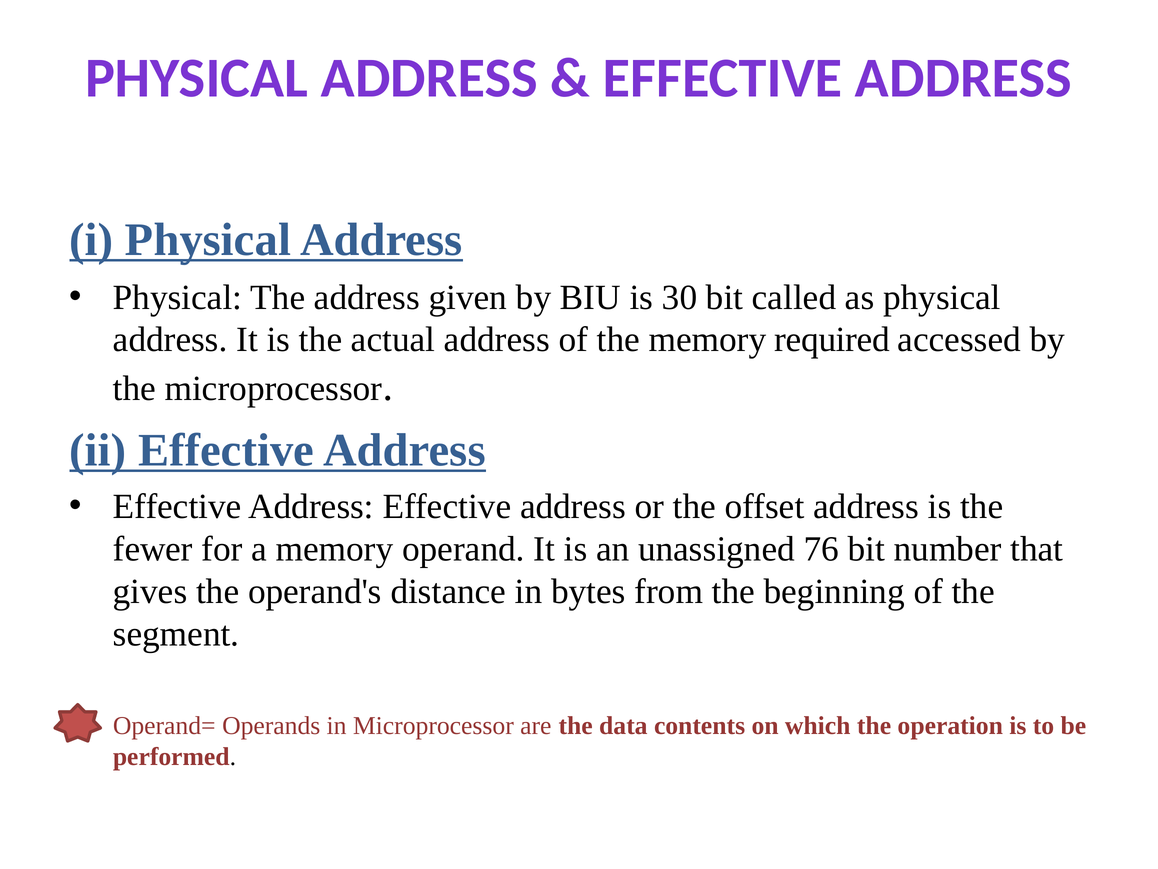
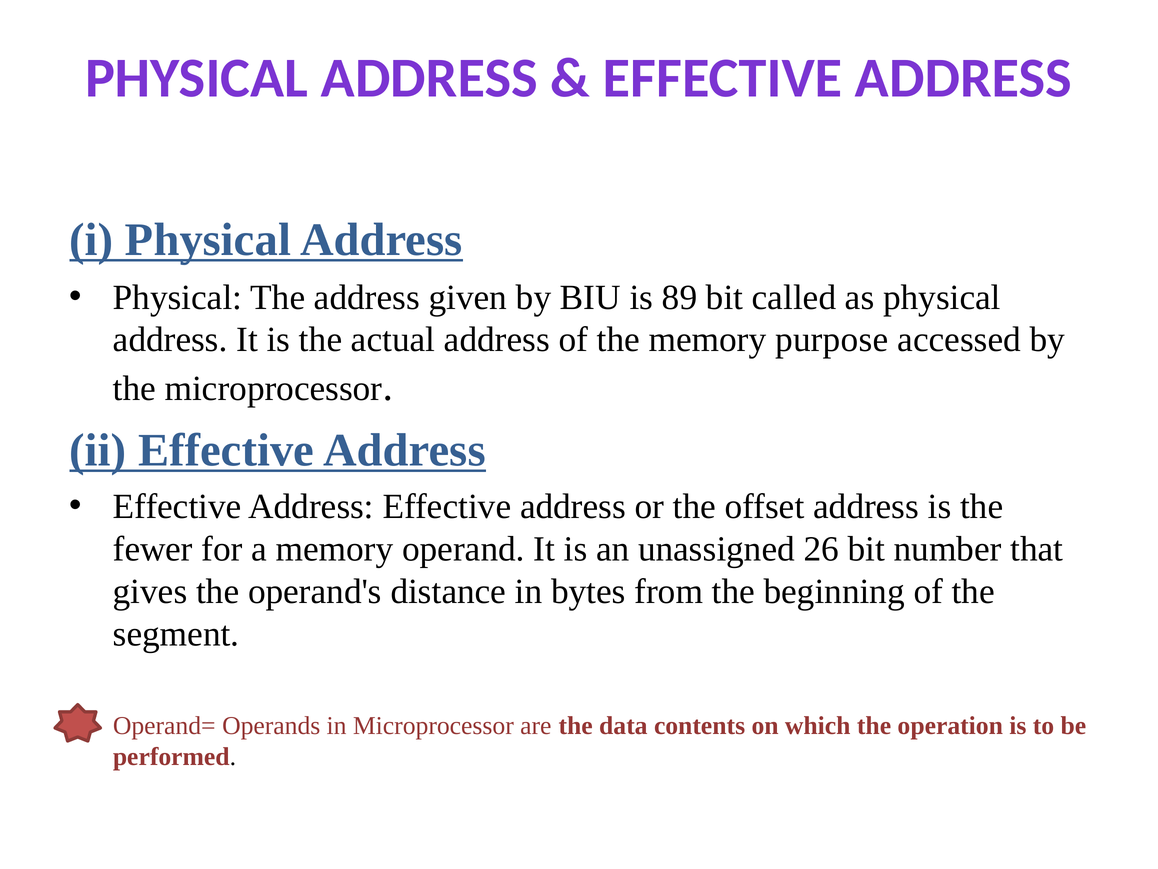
30: 30 -> 89
required: required -> purpose
76: 76 -> 26
